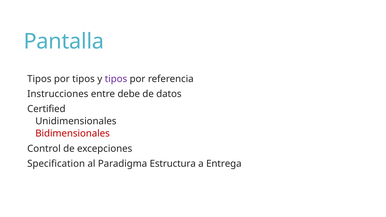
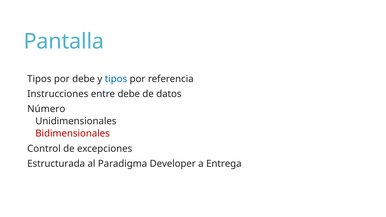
por tipos: tipos -> debe
tipos at (116, 79) colour: purple -> blue
Certified: Certified -> Número
Specification: Specification -> Estructurada
Estructura: Estructura -> Developer
